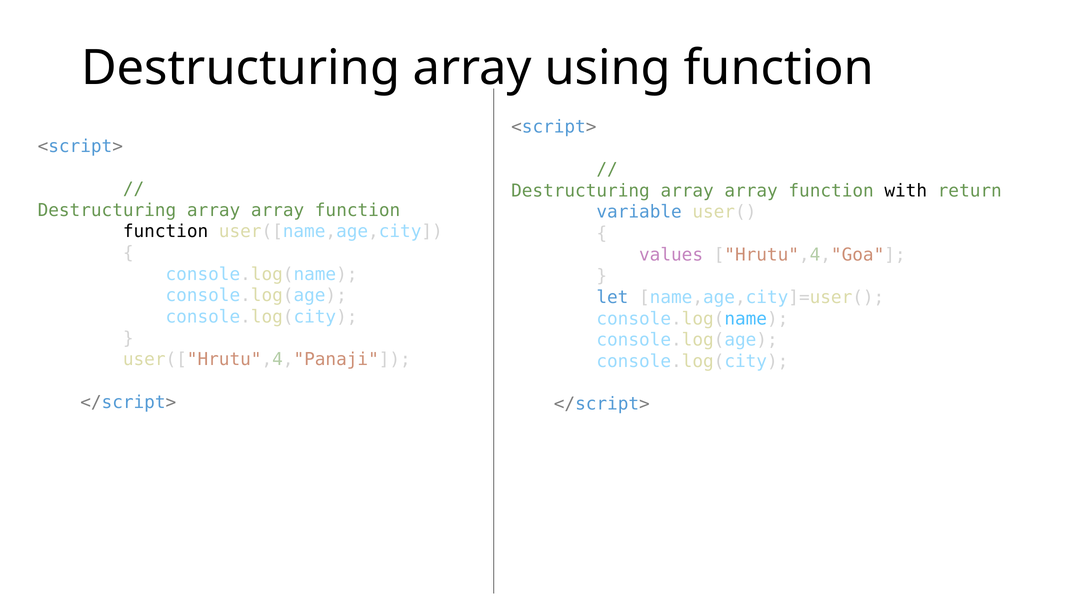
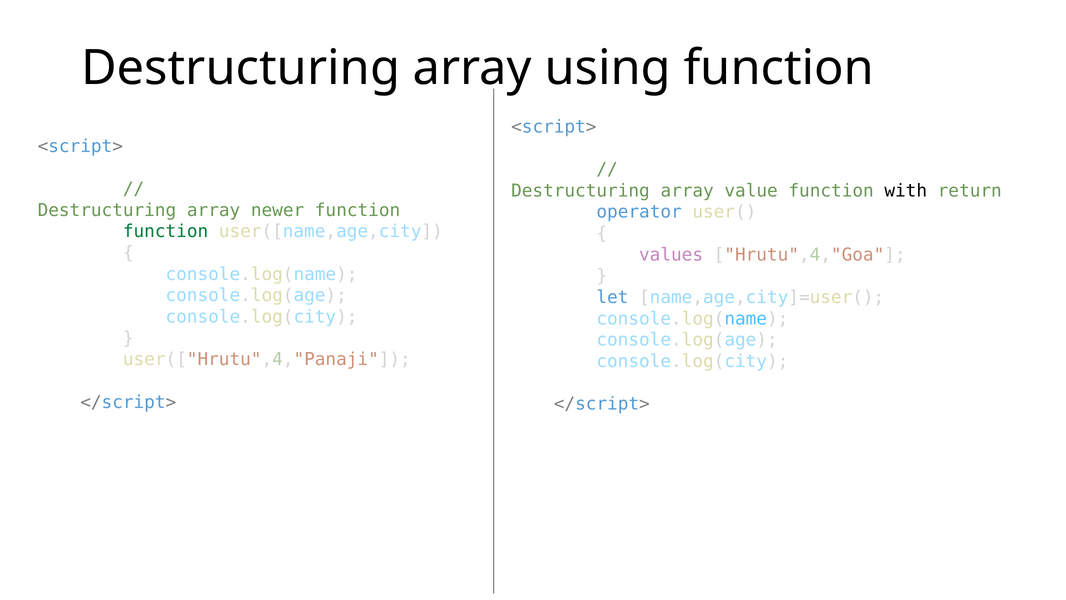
array at (751, 191): array -> value
array at (278, 210): array -> newer
variable: variable -> operator
function at (166, 231) colour: black -> green
